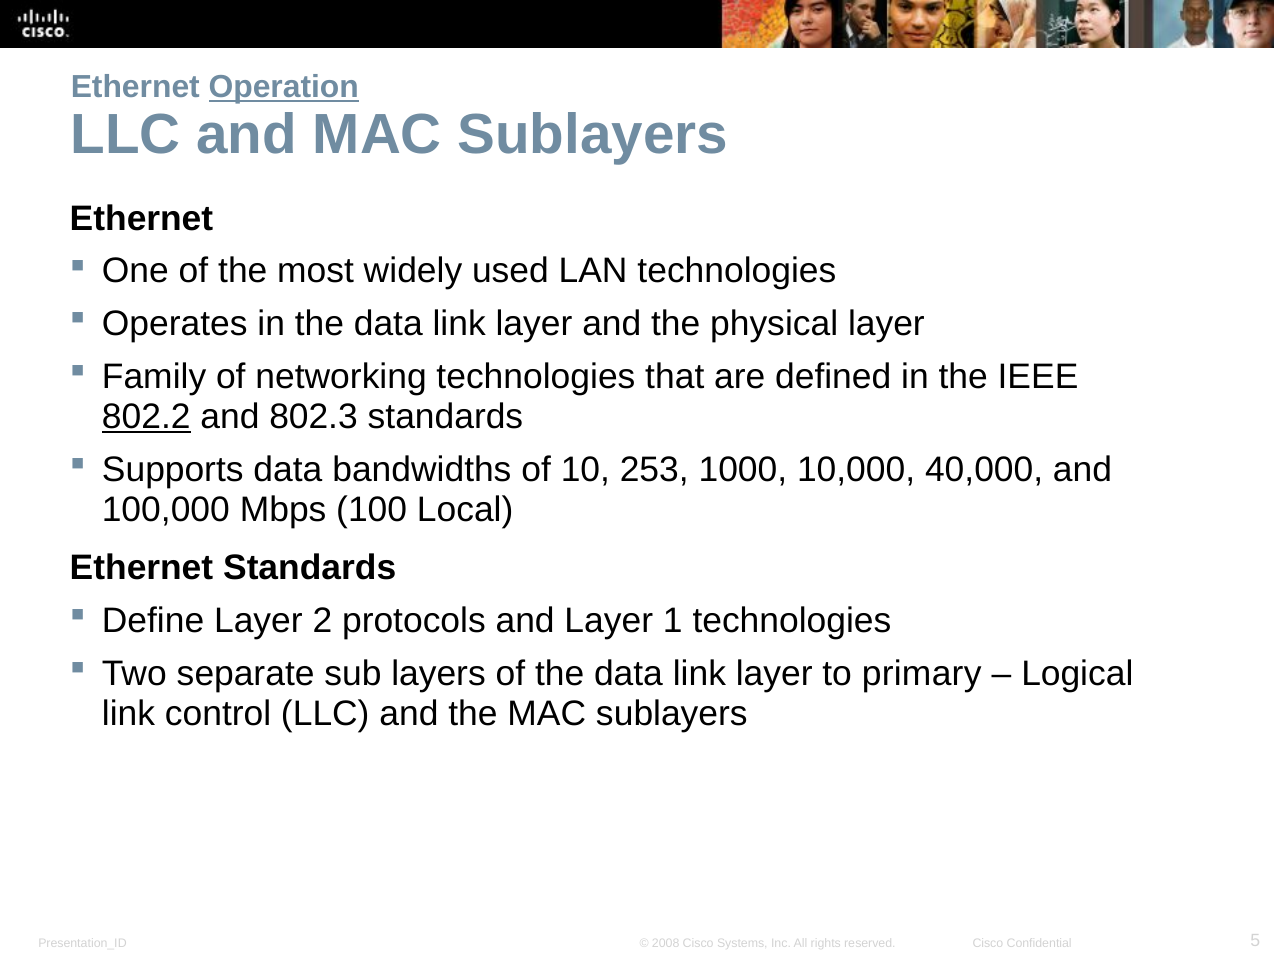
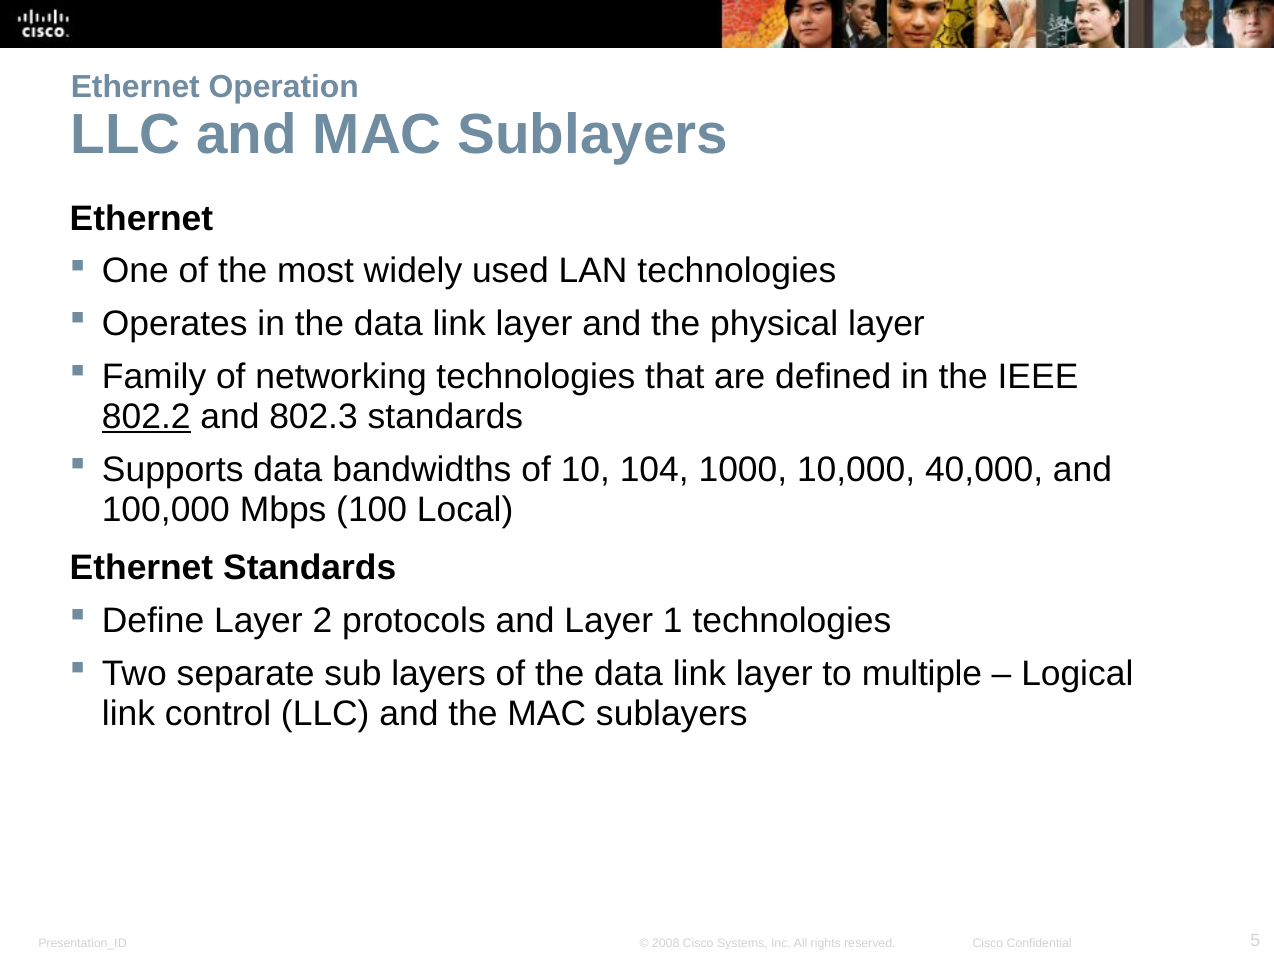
Operation underline: present -> none
253: 253 -> 104
primary: primary -> multiple
